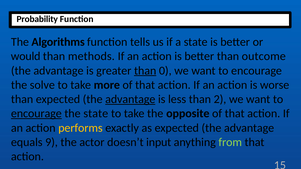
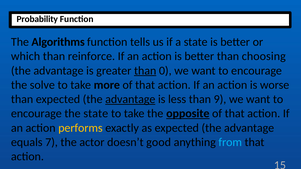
would: would -> which
methods: methods -> reinforce
outcome: outcome -> choosing
2: 2 -> 9
encourage at (36, 114) underline: present -> none
opposite underline: none -> present
9: 9 -> 7
input: input -> good
from colour: light green -> light blue
